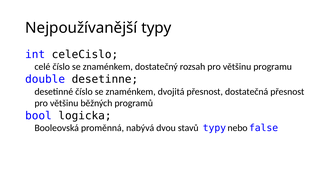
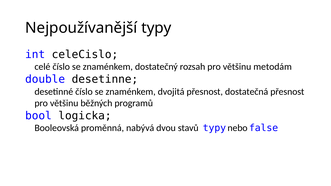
programu: programu -> metodám
